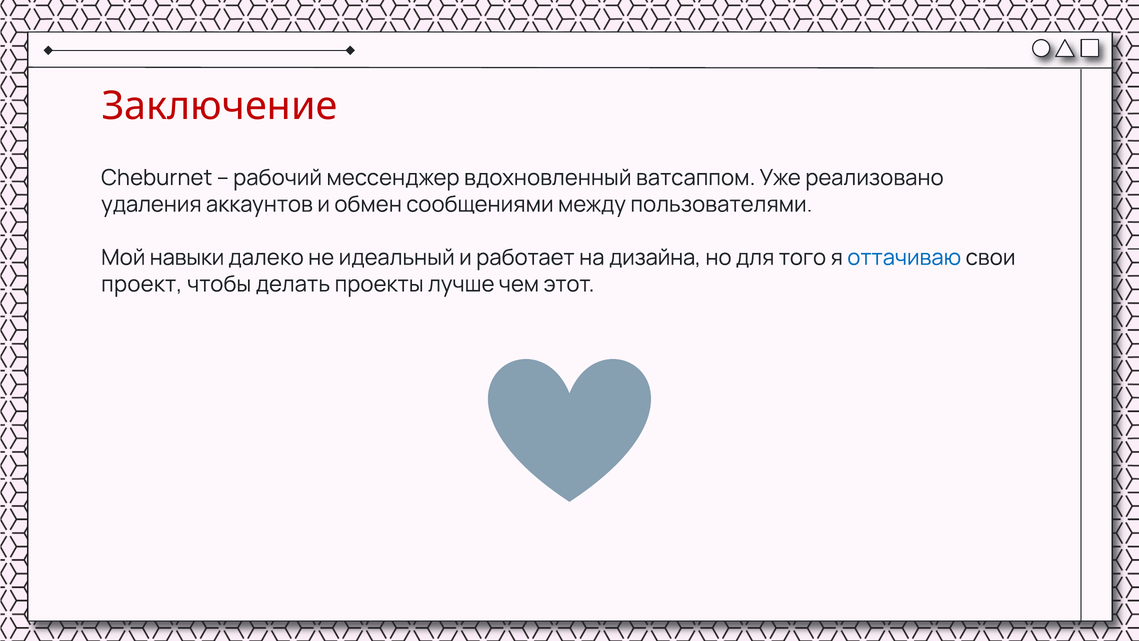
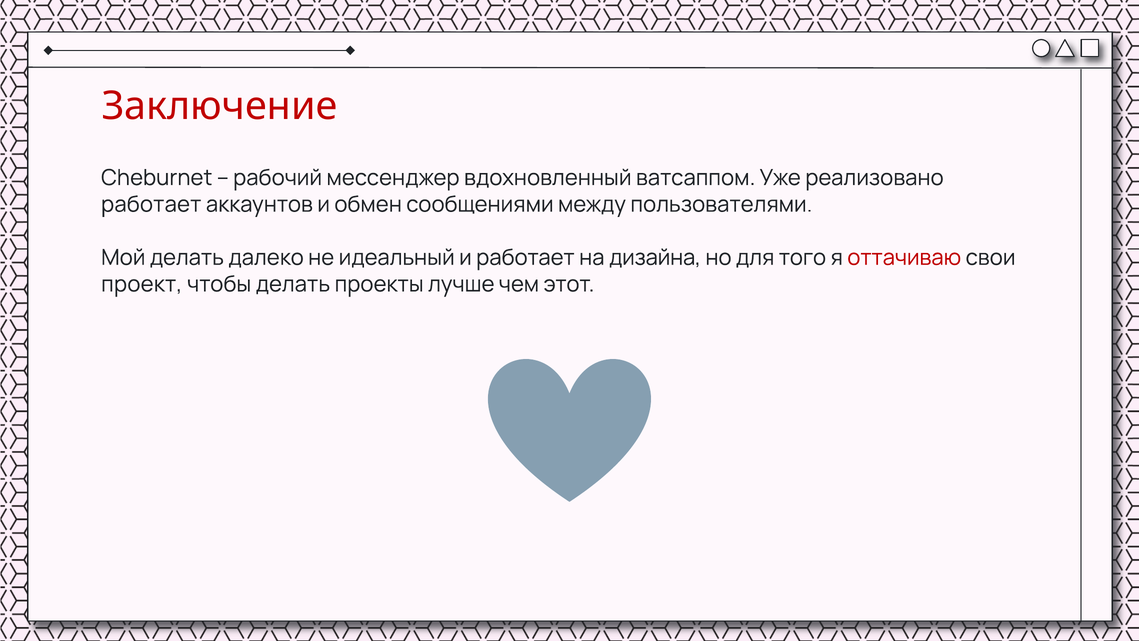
удаления at (151, 204): удаления -> работает
Мой навыки: навыки -> делать
оттачиваю colour: blue -> red
